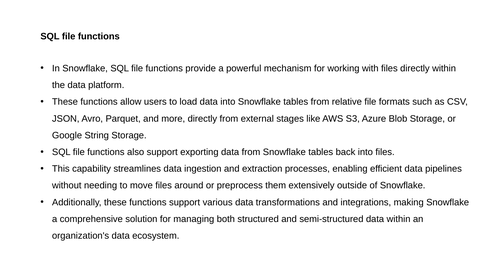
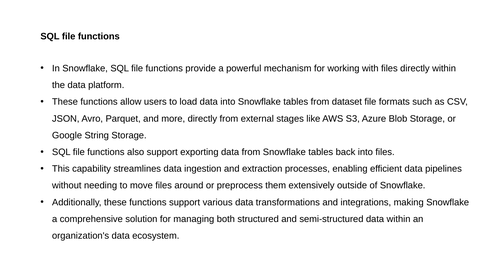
relative: relative -> dataset
